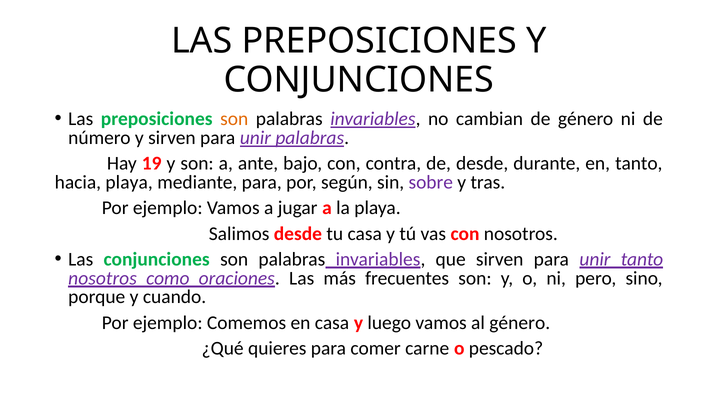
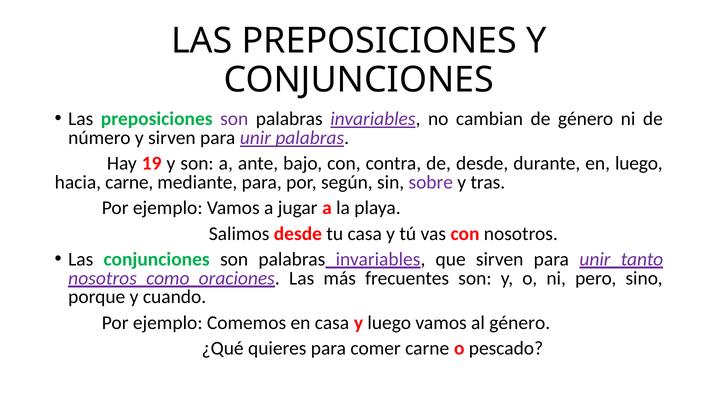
son at (234, 119) colour: orange -> purple
en tanto: tanto -> luego
hacia playa: playa -> carne
